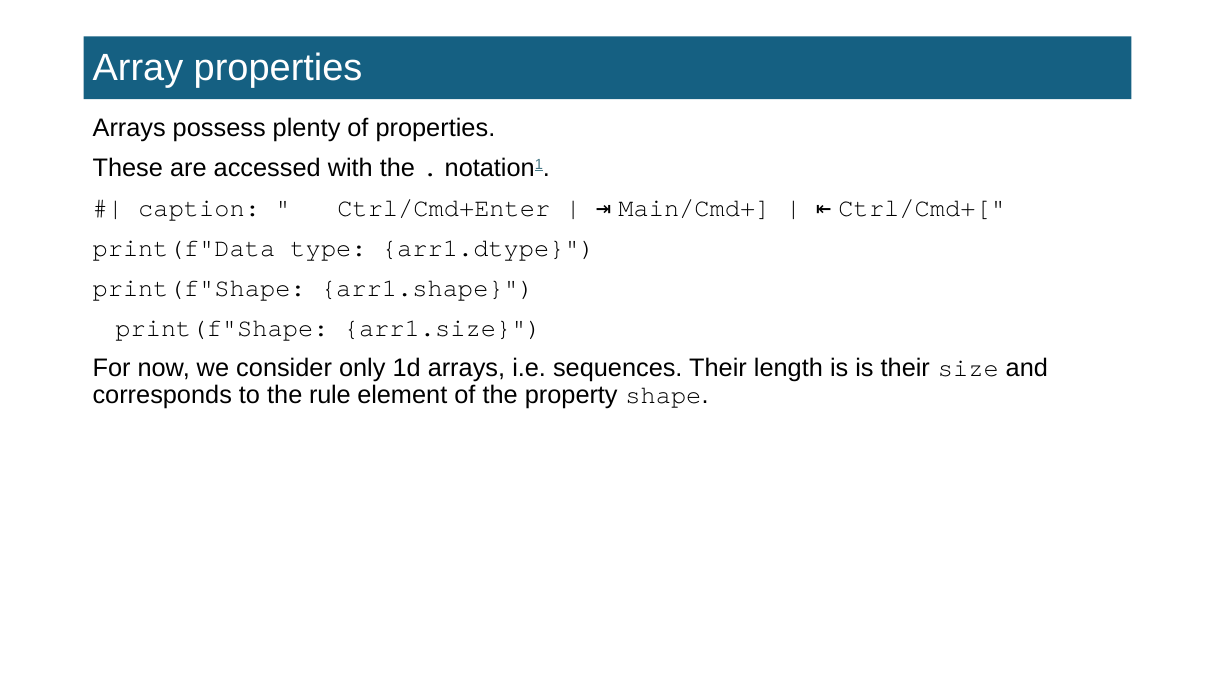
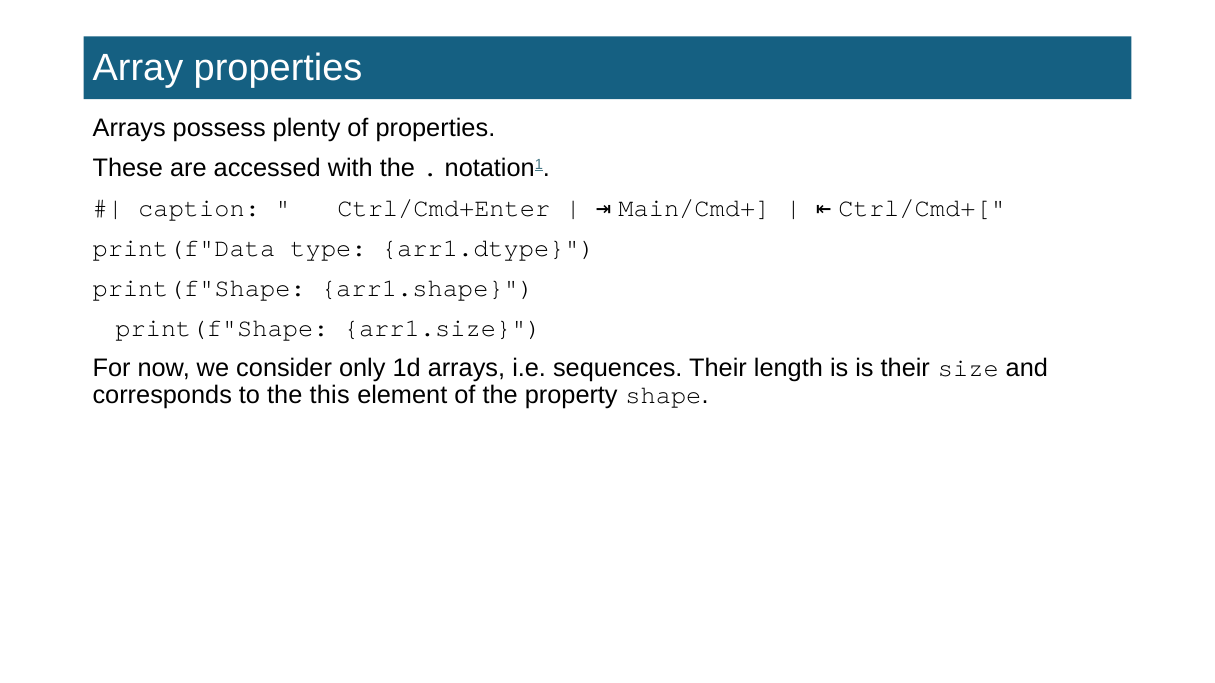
rule: rule -> this
